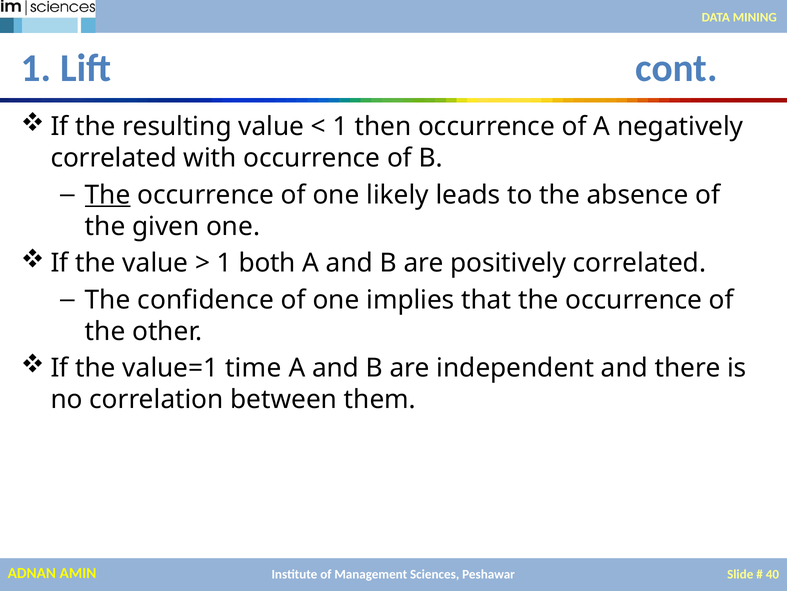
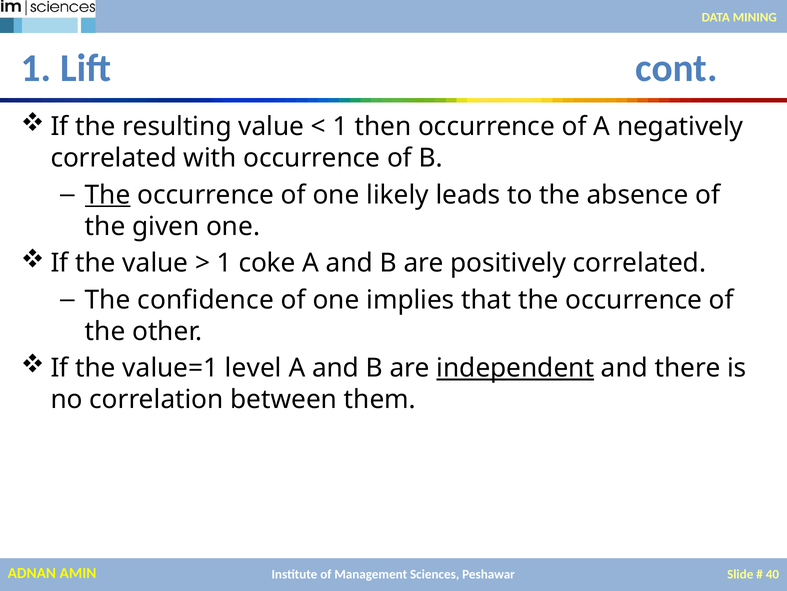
both: both -> coke
time: time -> level
independent underline: none -> present
